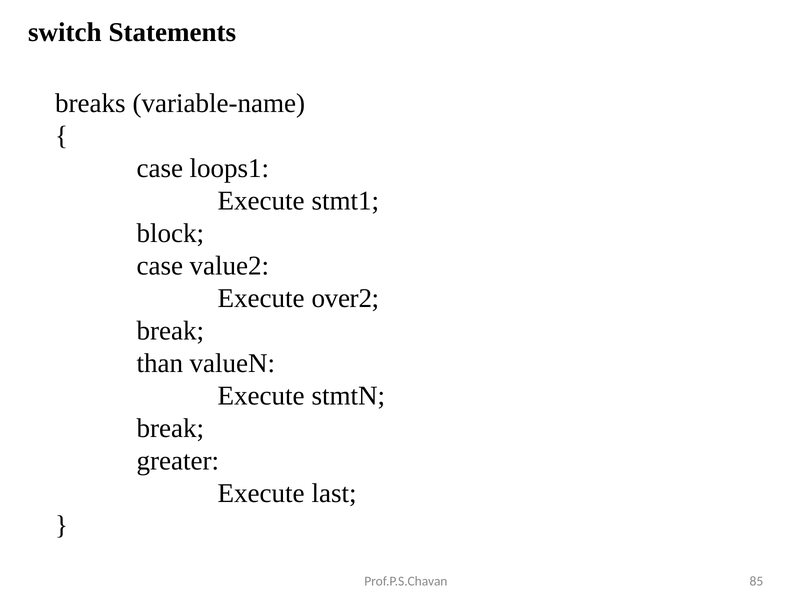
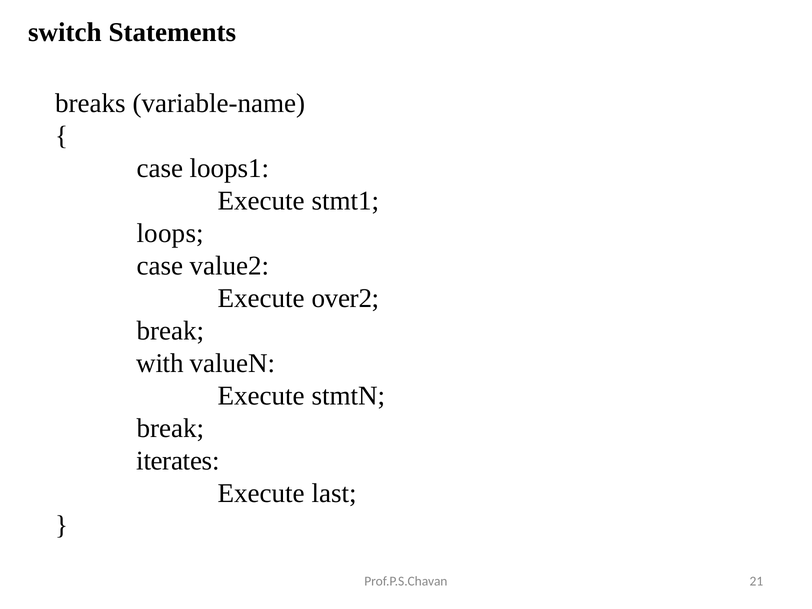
block: block -> loops
than: than -> with
greater: greater -> iterates
85: 85 -> 21
